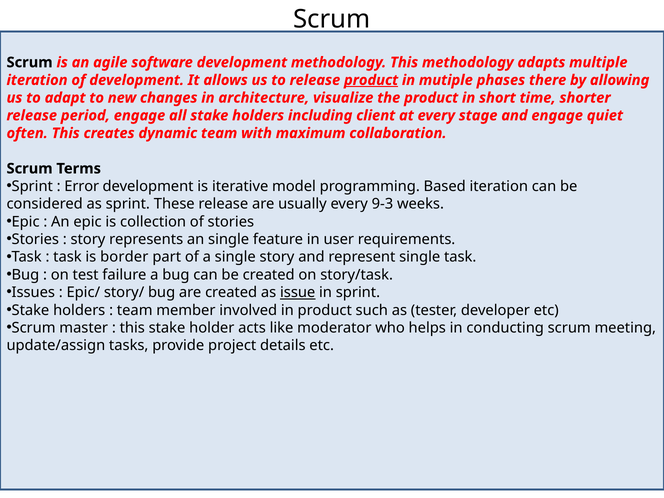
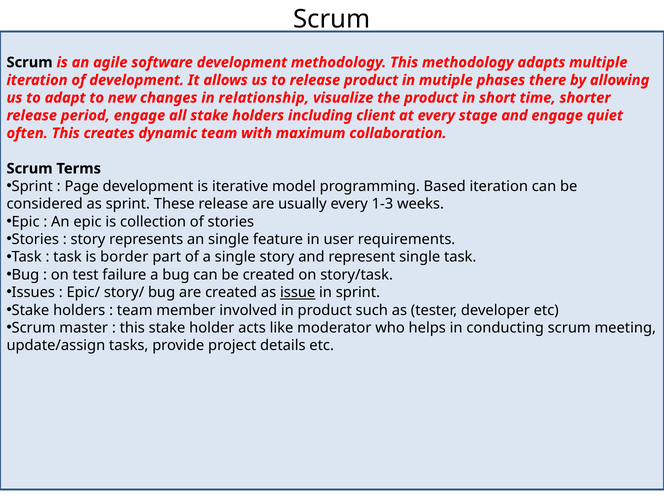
product at (371, 80) underline: present -> none
architecture: architecture -> relationship
Error: Error -> Page
9-3: 9-3 -> 1-3
